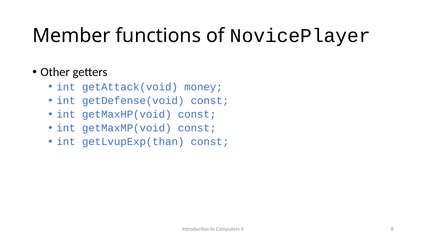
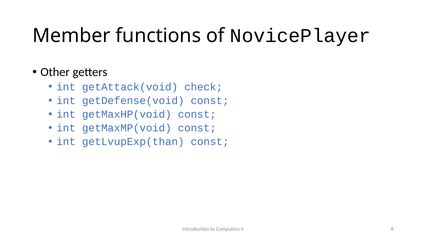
money: money -> check
